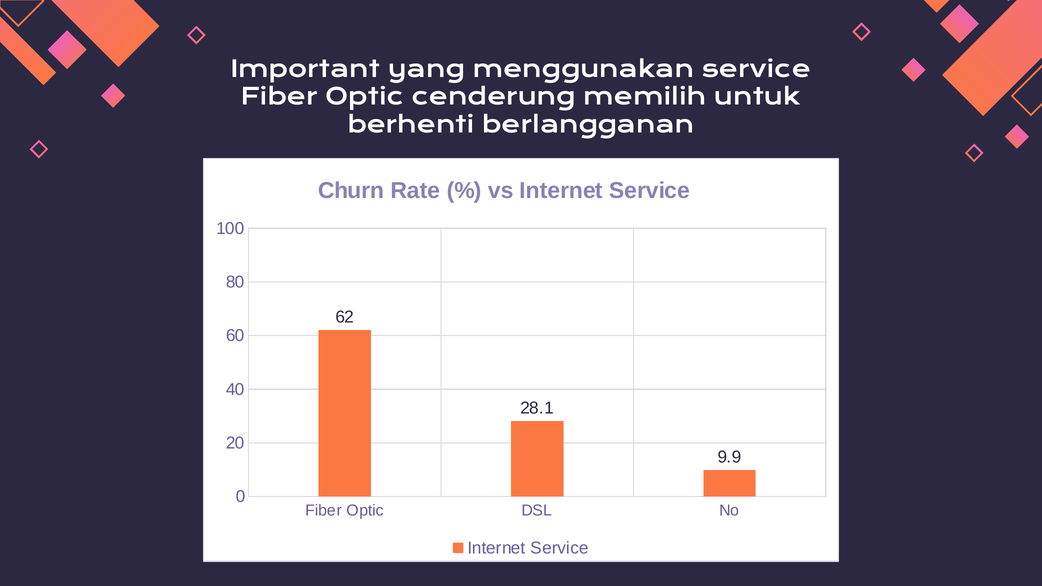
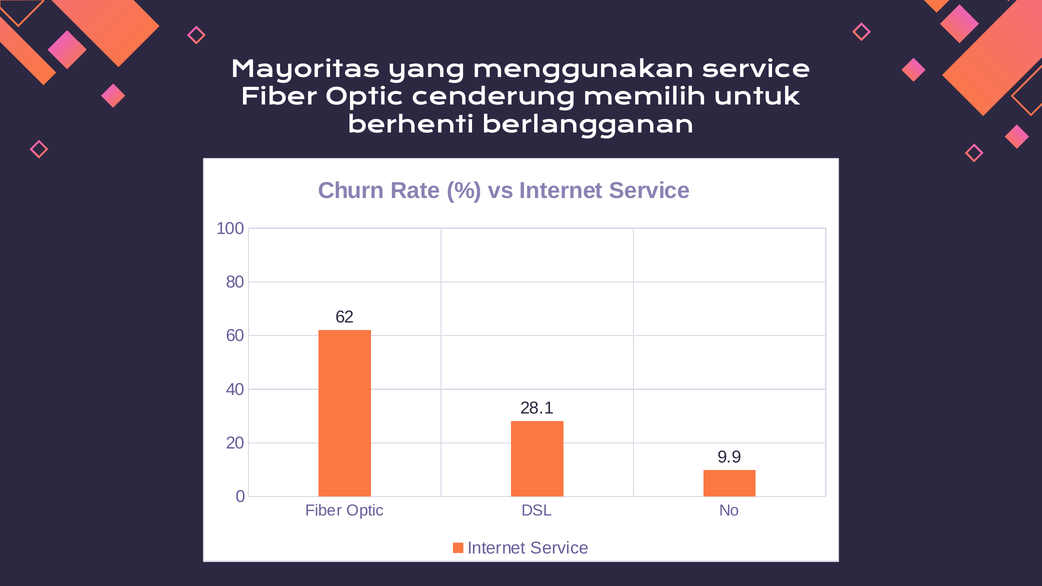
Important: Important -> Mayoritas
